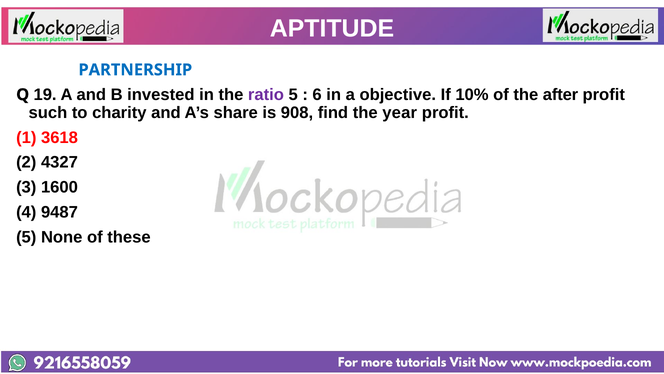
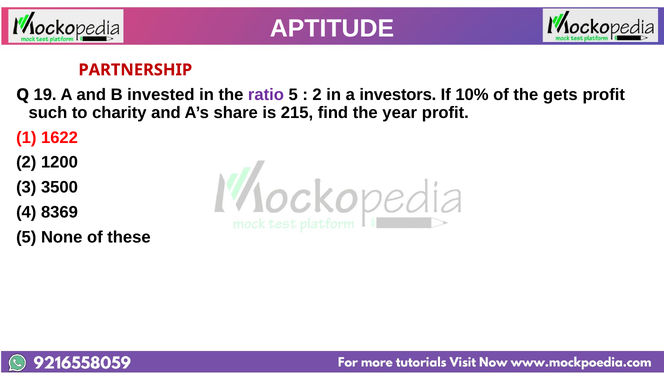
PARTNERSHIP colour: blue -> red
6 at (317, 95): 6 -> 2
objective: objective -> investors
after: after -> gets
908: 908 -> 215
3618: 3618 -> 1622
4327: 4327 -> 1200
1600: 1600 -> 3500
9487: 9487 -> 8369
